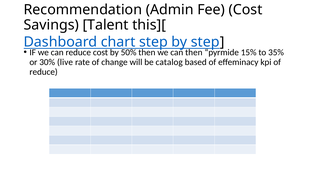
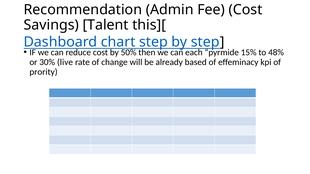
then at (194, 52): then -> each
35%: 35% -> 48%
catalog: catalog -> already
reduce at (44, 72): reduce -> prority
